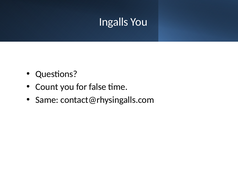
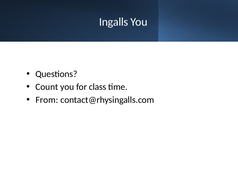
false: false -> class
Same: Same -> From
